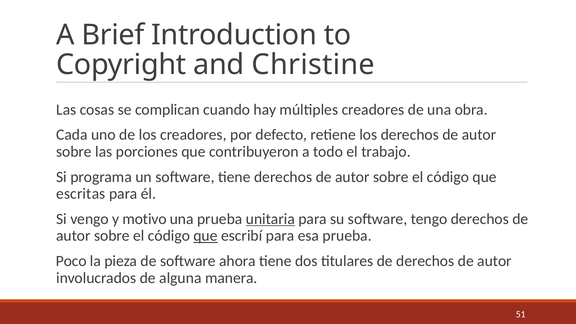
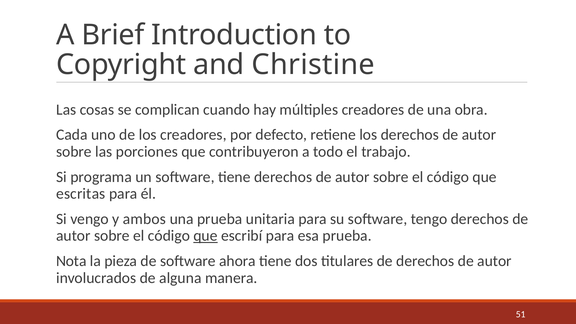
motivo: motivo -> ambos
unitaria underline: present -> none
Poco: Poco -> Nota
